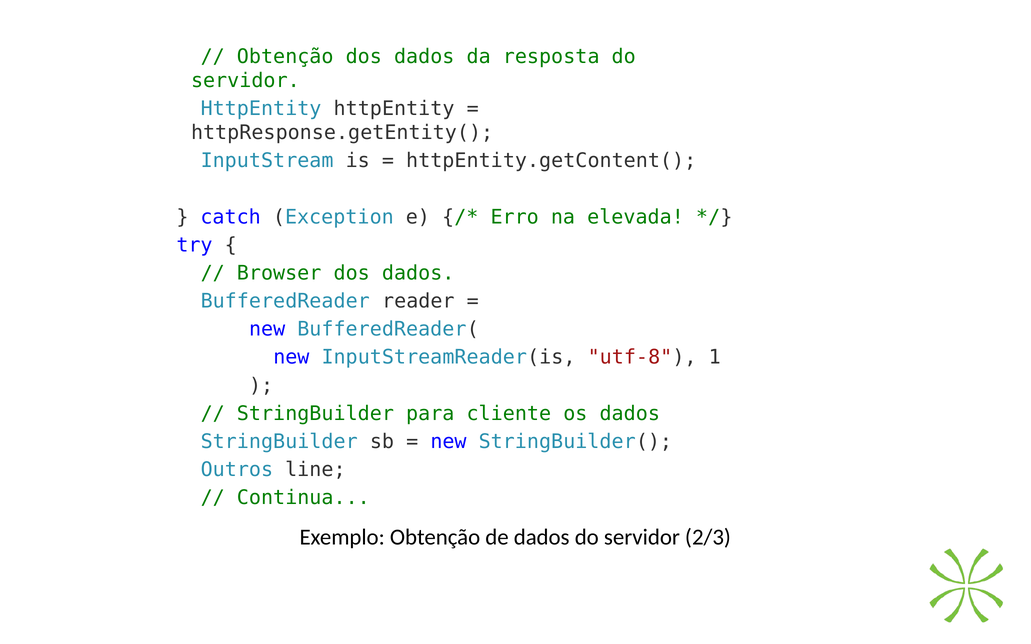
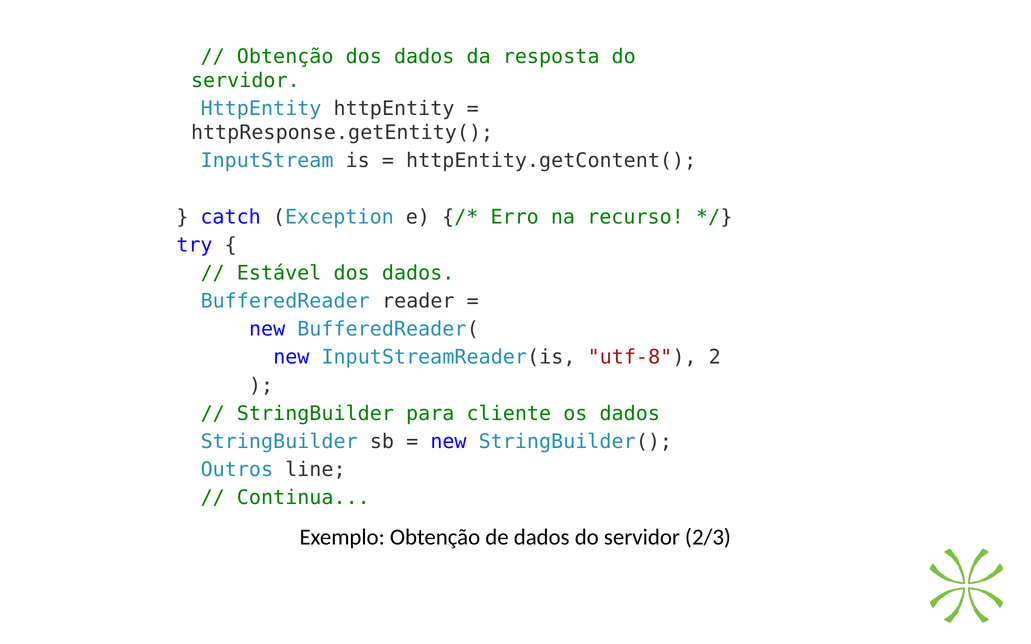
elevada: elevada -> recurso
Browser: Browser -> Estável
1: 1 -> 2
